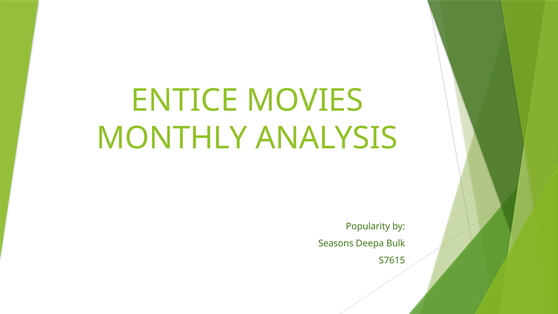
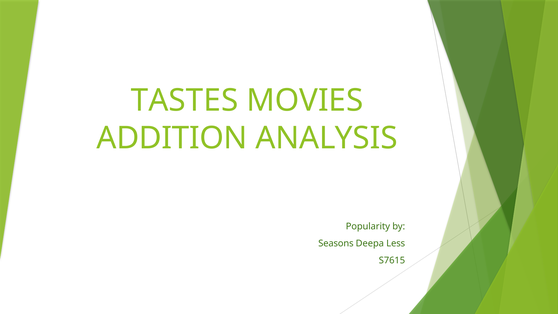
ENTICE: ENTICE -> TASTES
MONTHLY: MONTHLY -> ADDITION
Bulk: Bulk -> Less
